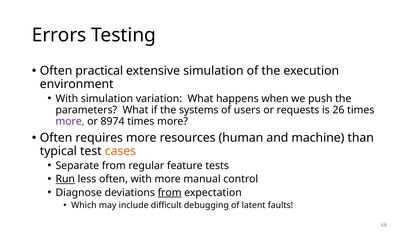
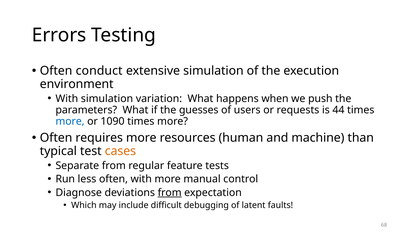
practical: practical -> conduct
systems: systems -> guesses
26: 26 -> 44
more at (70, 121) colour: purple -> blue
8974: 8974 -> 1090
Run underline: present -> none
